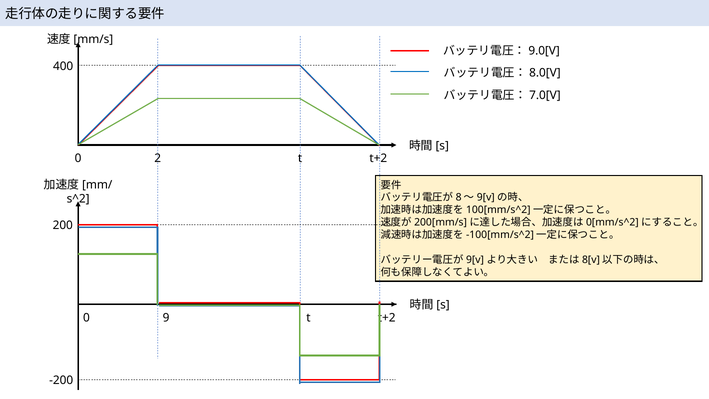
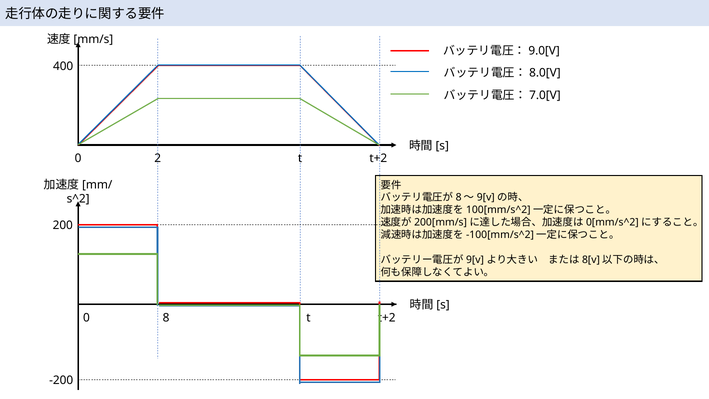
9: 9 -> 8
